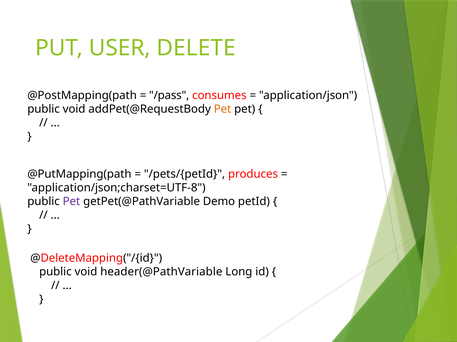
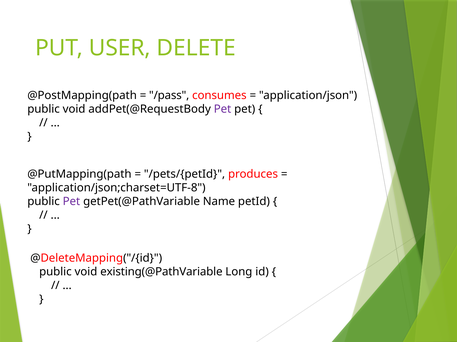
Pet at (223, 109) colour: orange -> purple
Demo: Demo -> Name
header(@PathVariable: header(@PathVariable -> existing(@PathVariable
